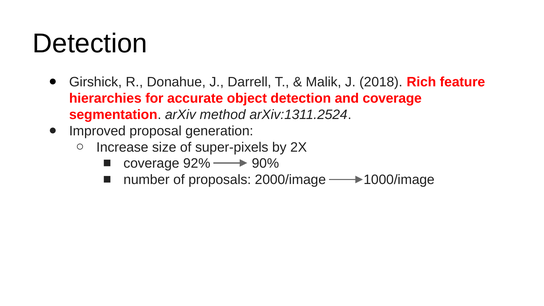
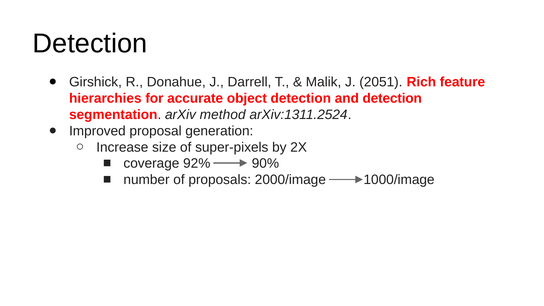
2018: 2018 -> 2051
and coverage: coverage -> detection
